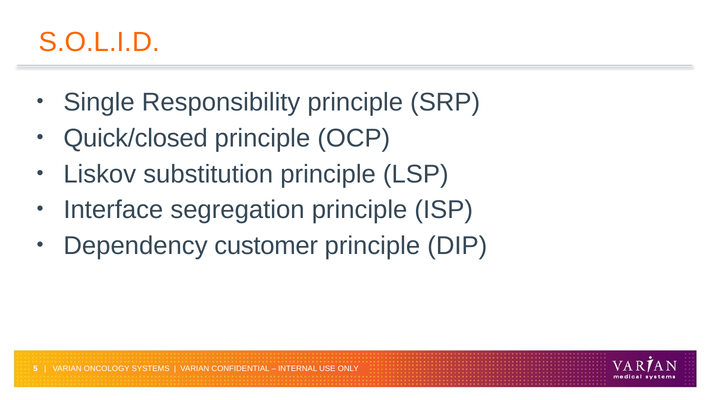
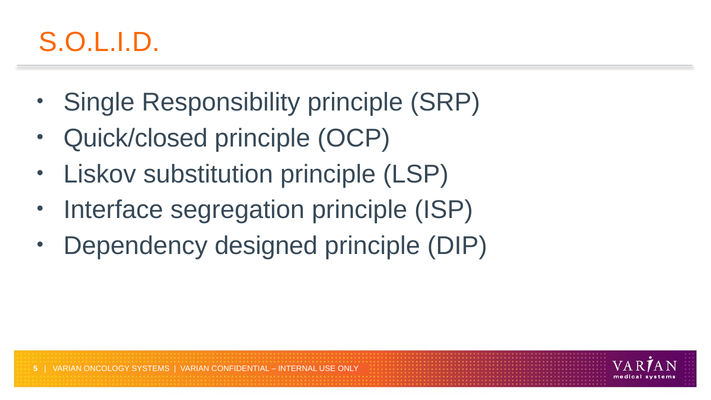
customer: customer -> designed
